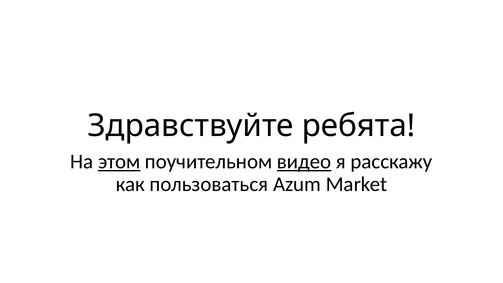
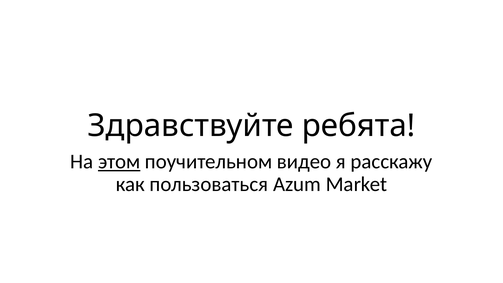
видео underline: present -> none
